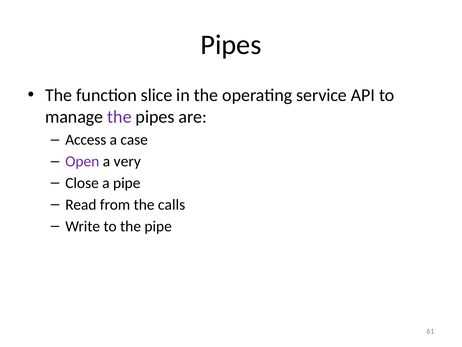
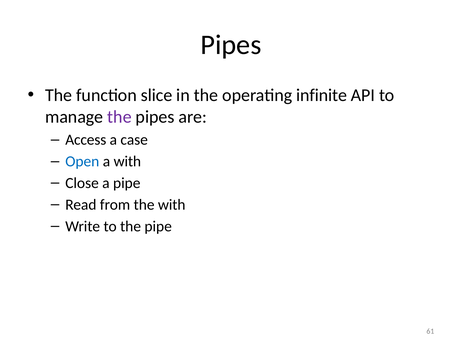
service: service -> infinite
Open colour: purple -> blue
a very: very -> with
the calls: calls -> with
